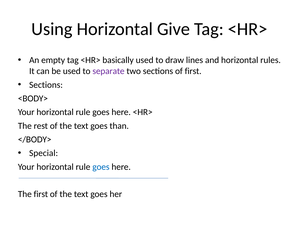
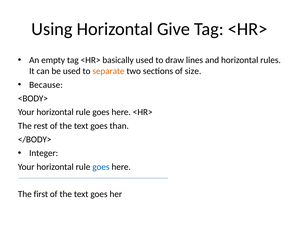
separate colour: purple -> orange
of first: first -> size
Sections at (46, 85): Sections -> Because
Special: Special -> Integer
